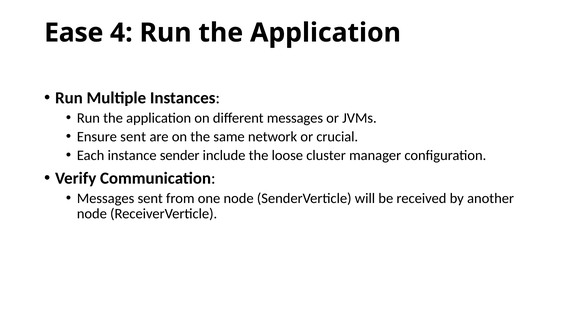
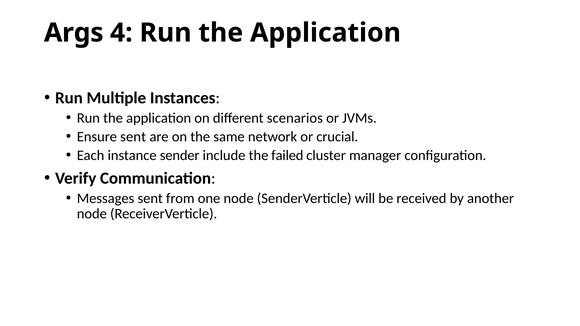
Ease: Ease -> Args
different messages: messages -> scenarios
loose: loose -> failed
